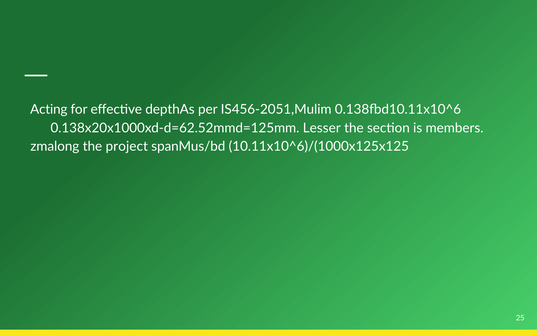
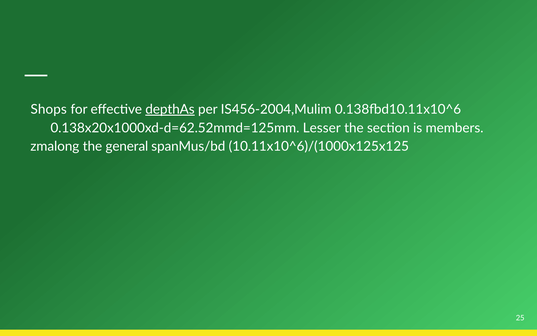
Acting: Acting -> Shops
depthAs underline: none -> present
IS456-2051,Mulim: IS456-2051,Mulim -> IS456-2004,Mulim
project: project -> general
